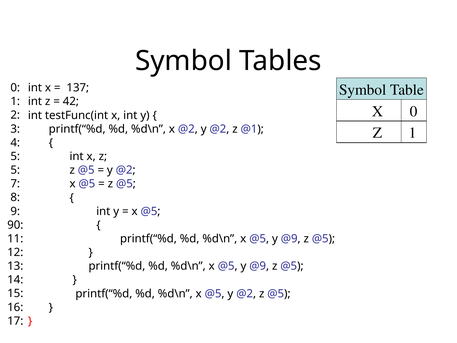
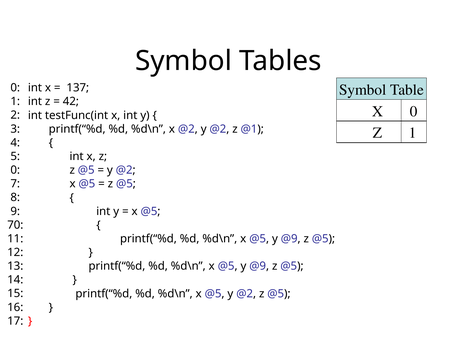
5 at (15, 170): 5 -> 0
90: 90 -> 70
